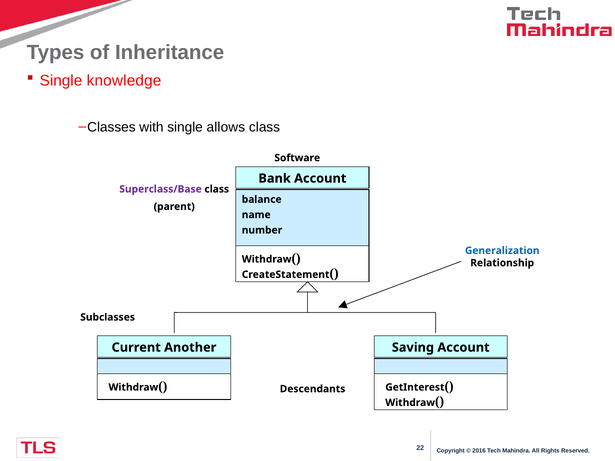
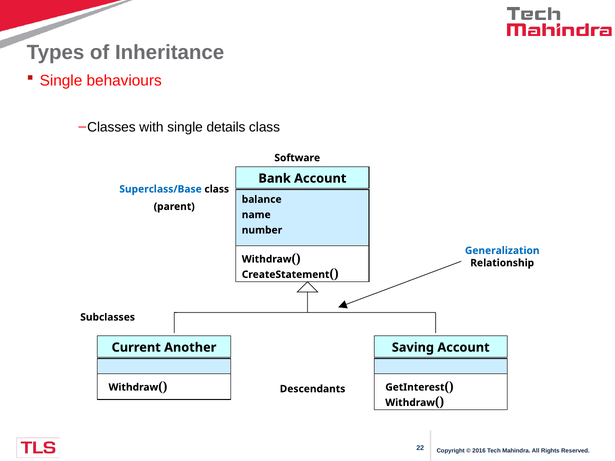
knowledge: knowledge -> behaviours
allows: allows -> details
Superclass/Base colour: purple -> blue
